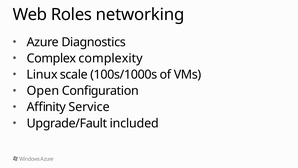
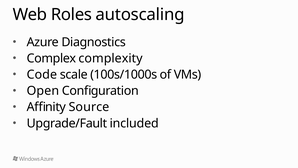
networking: networking -> autoscaling
Linux: Linux -> Code
Service: Service -> Source
